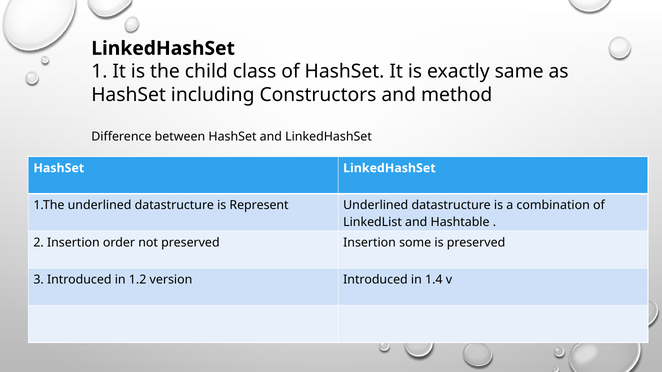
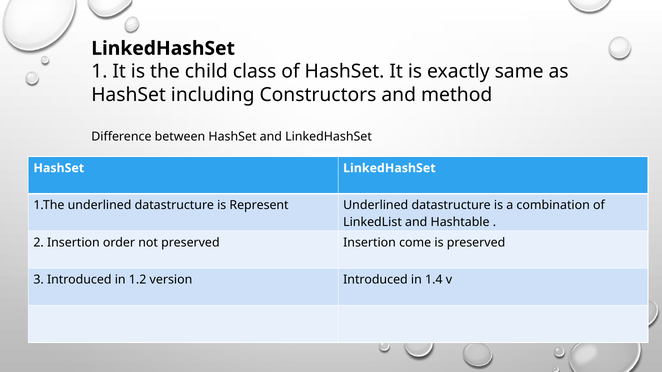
some: some -> come
